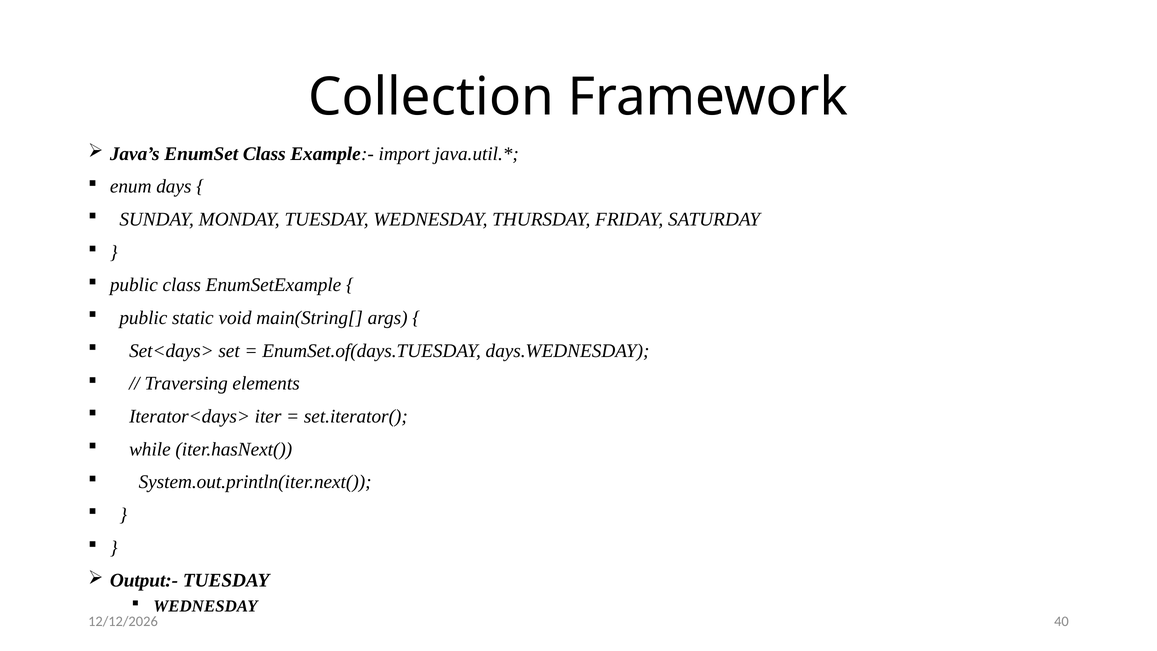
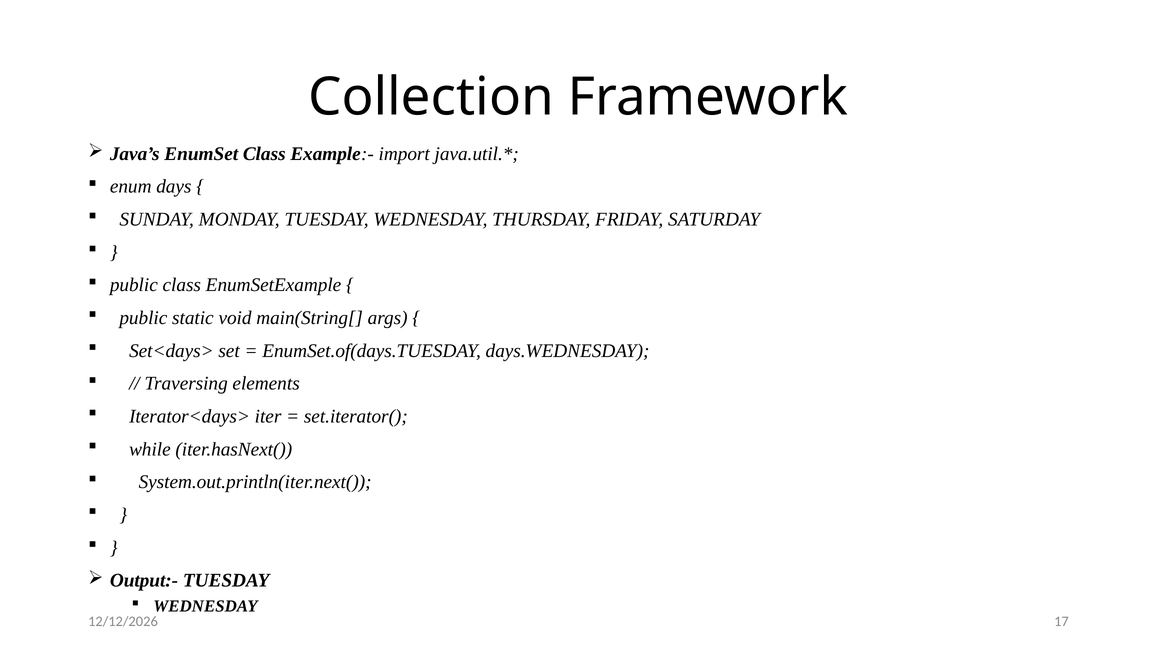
40: 40 -> 17
